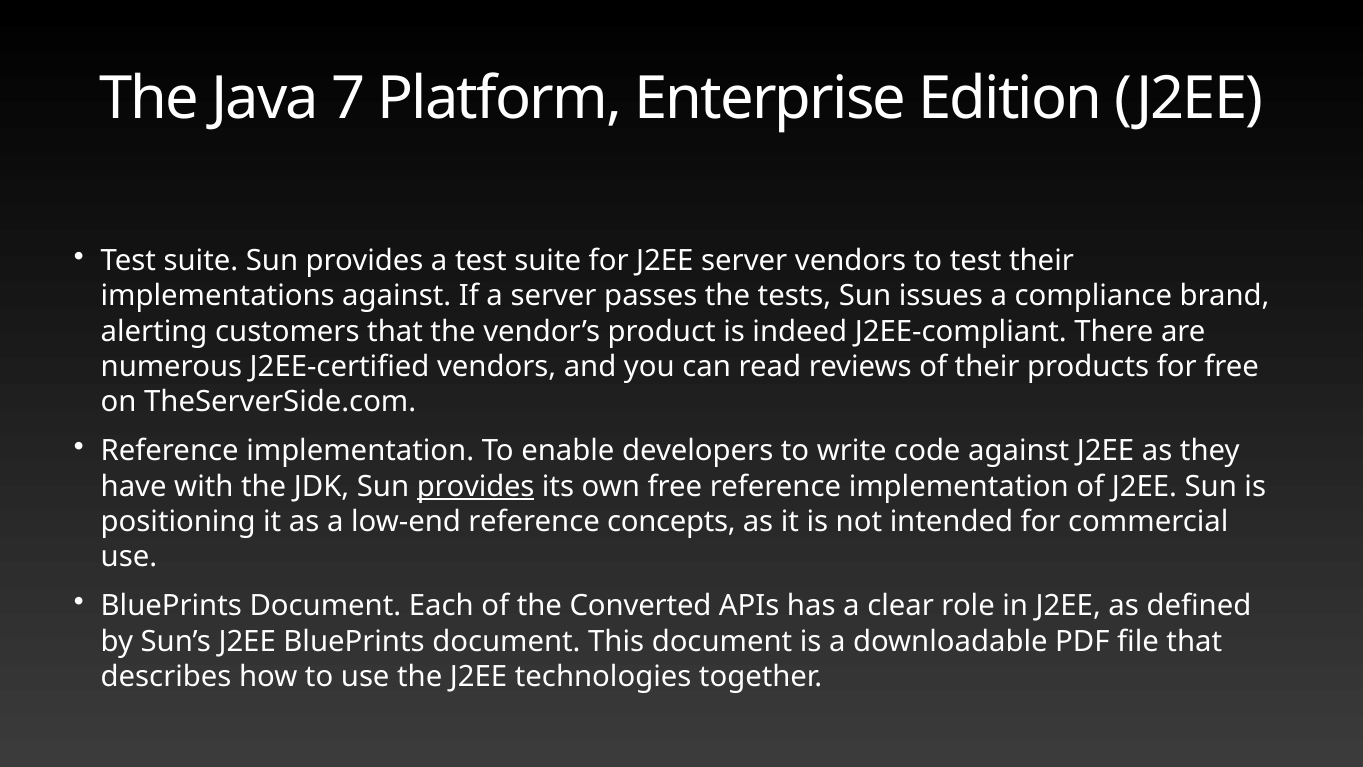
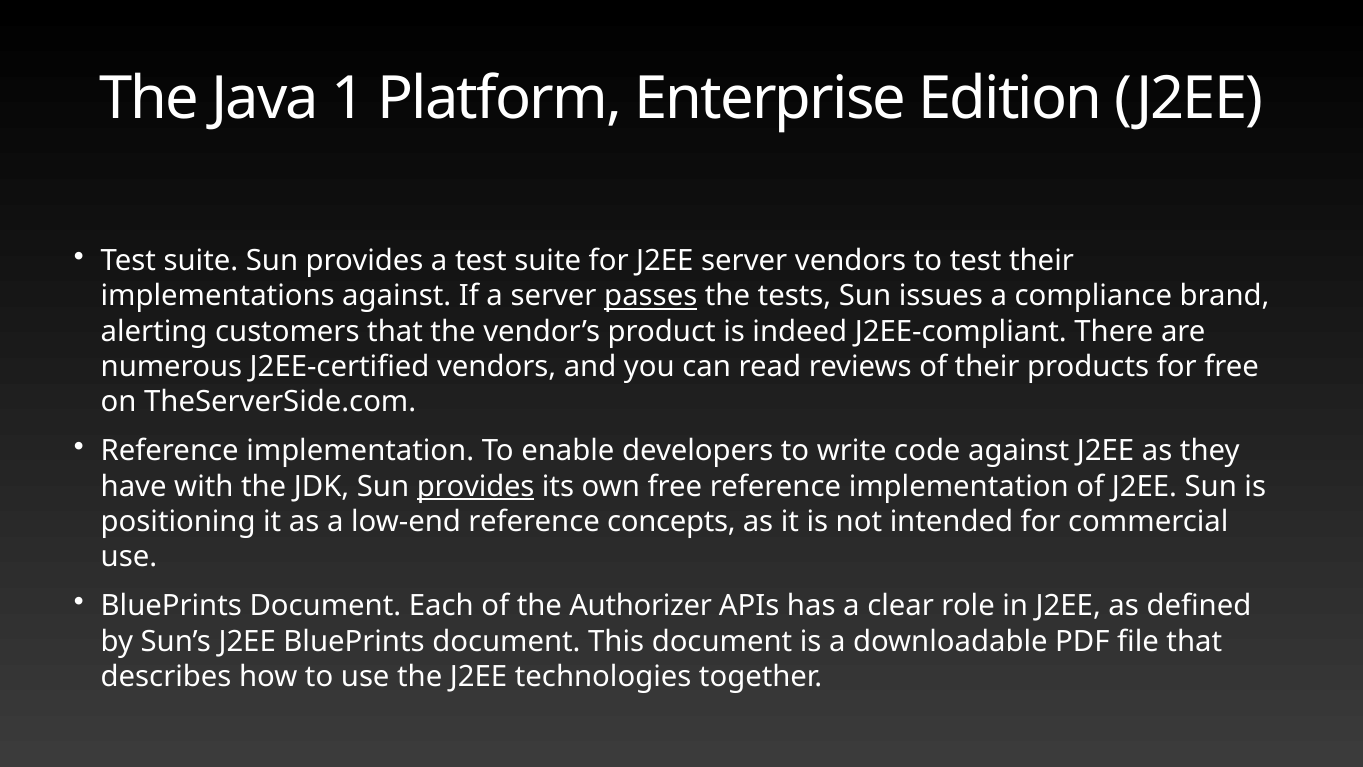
7: 7 -> 1
passes underline: none -> present
Converted: Converted -> Authorizer
